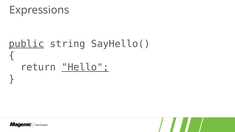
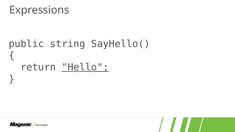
public underline: present -> none
